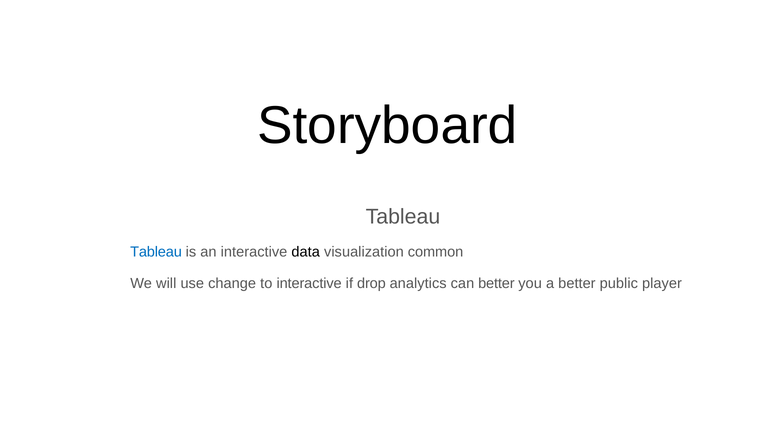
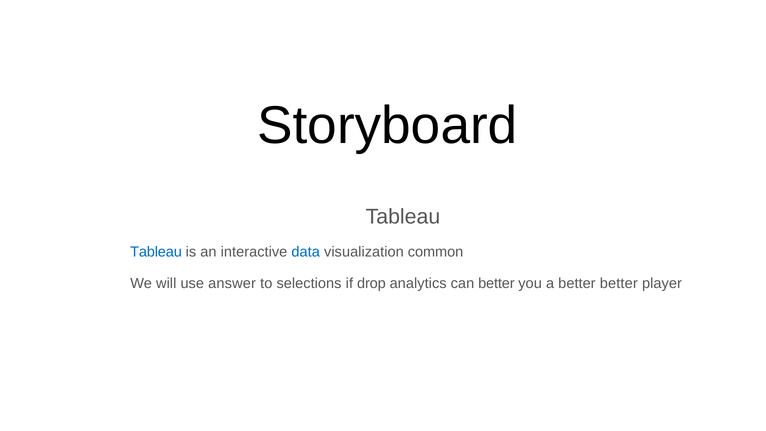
data colour: black -> blue
change: change -> answer
to interactive: interactive -> selections
better public: public -> better
